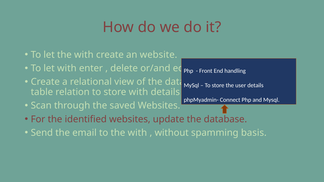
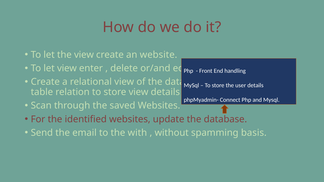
let the with: with -> view
let with: with -> view
store with: with -> view
